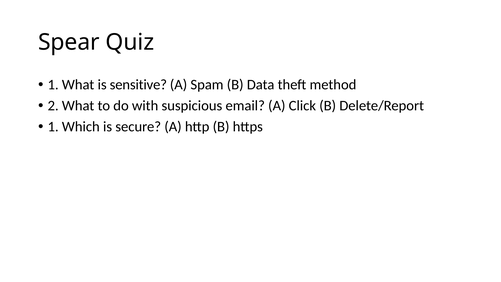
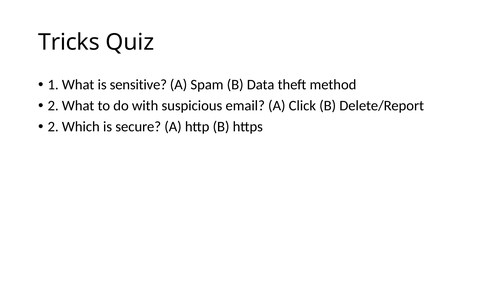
Spear: Spear -> Tricks
1 at (53, 127): 1 -> 2
